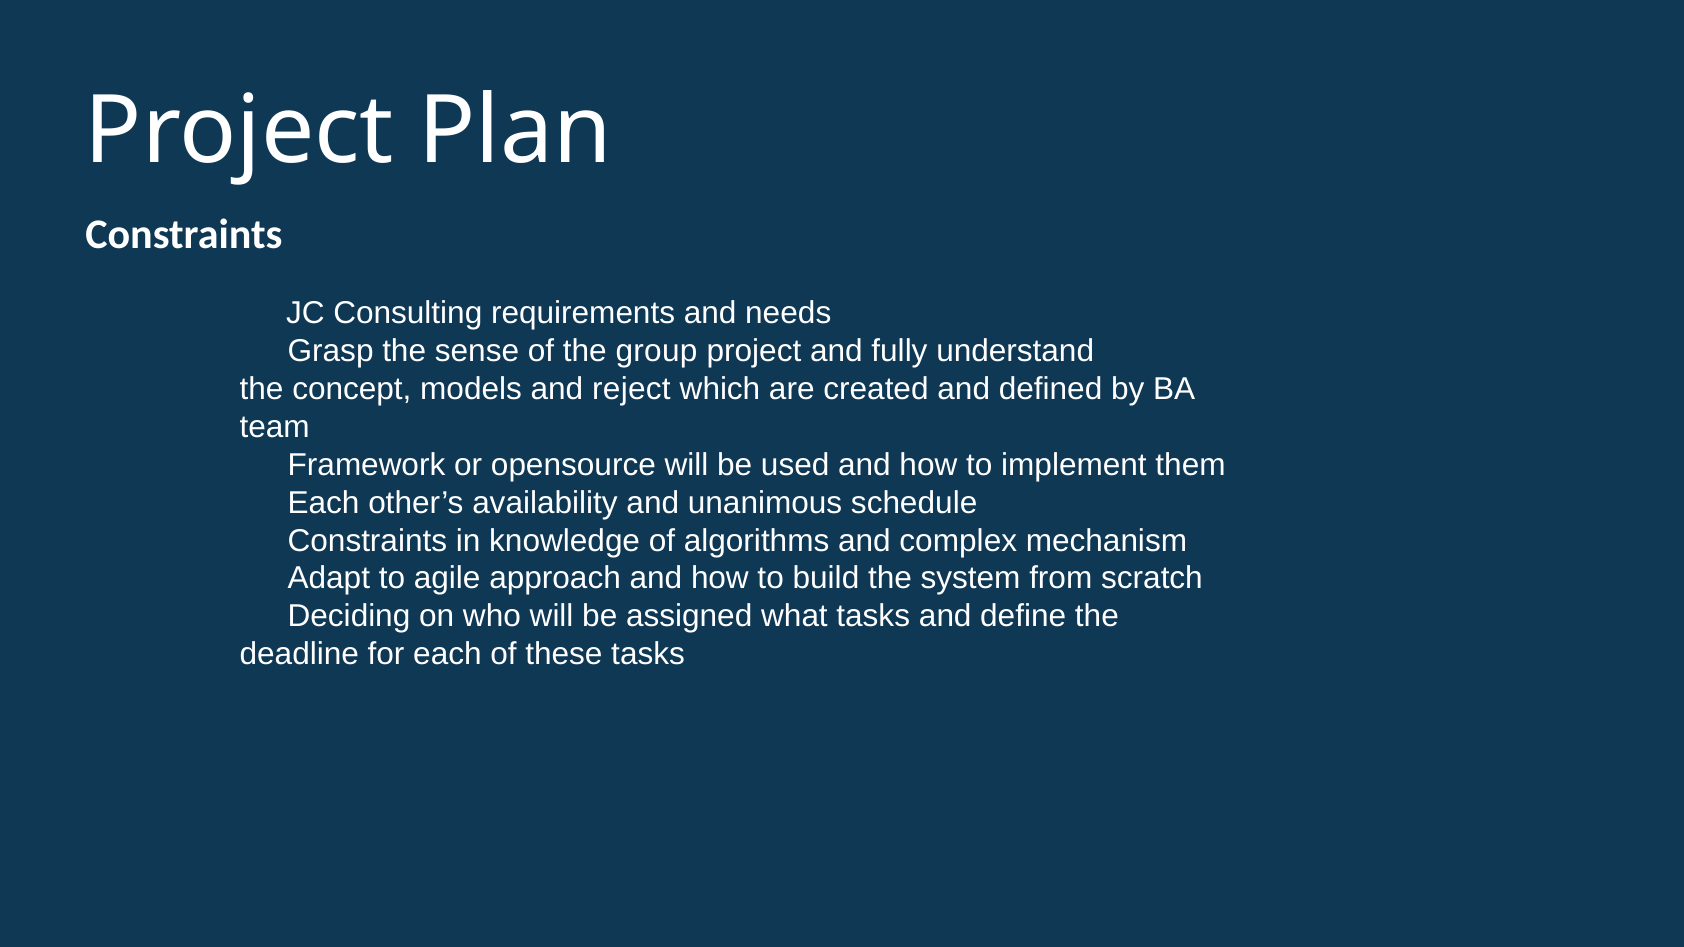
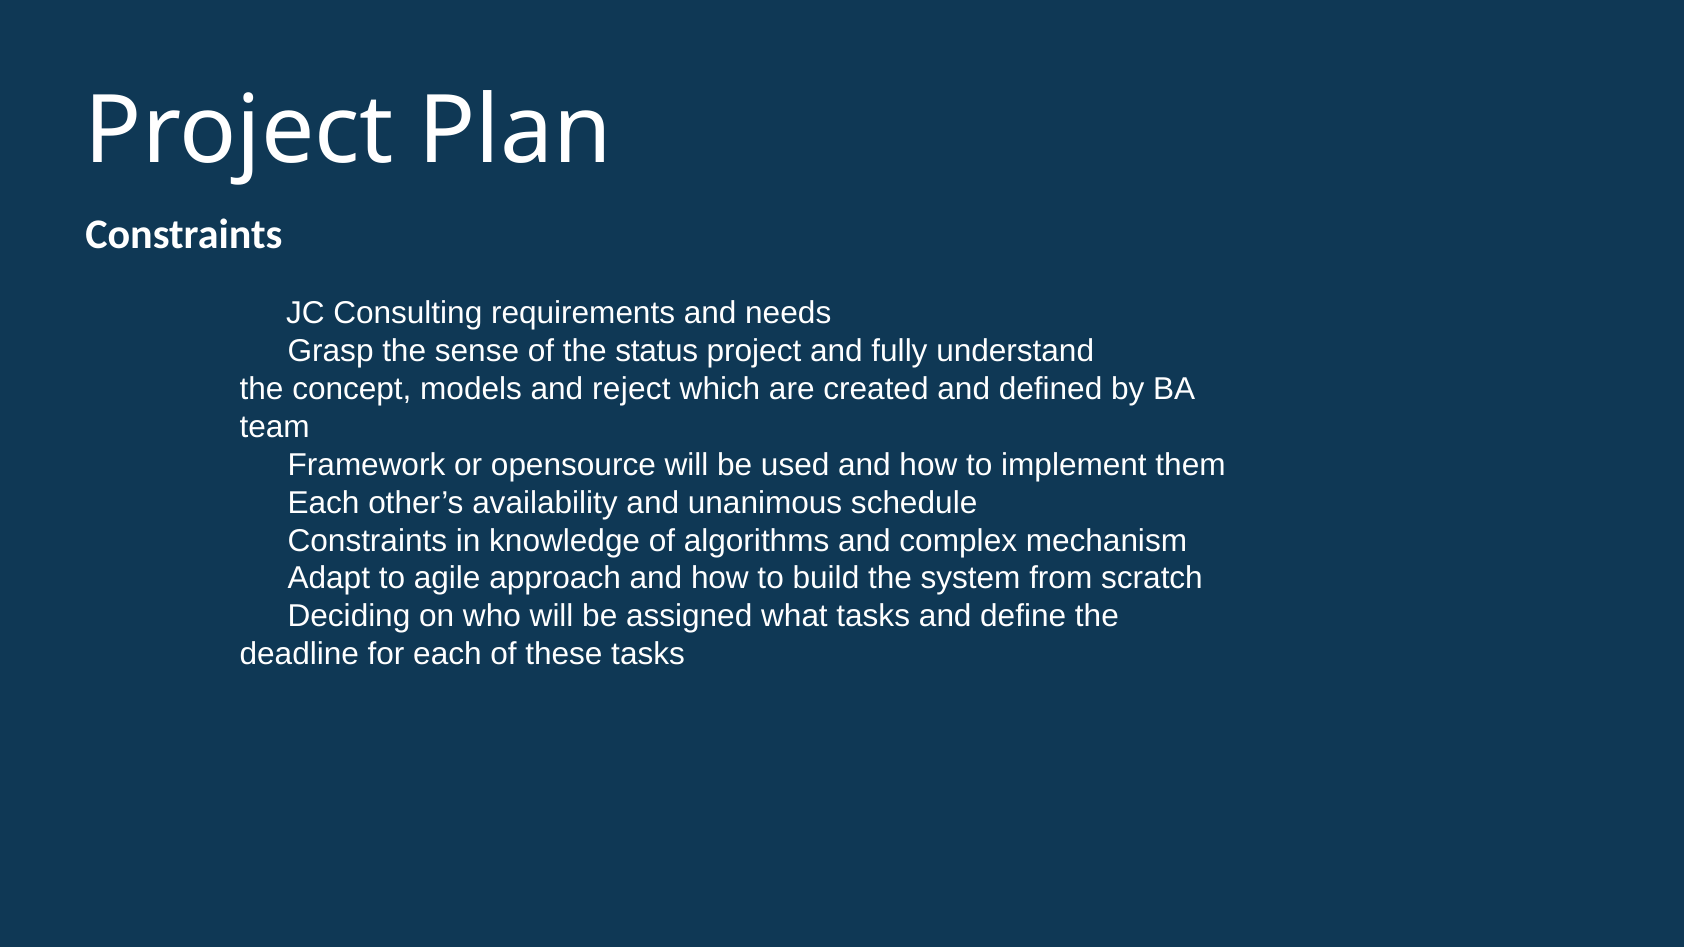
group: group -> status
